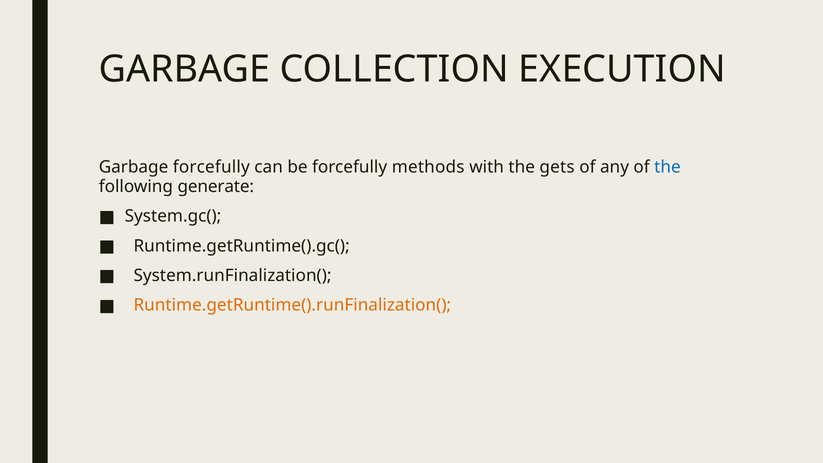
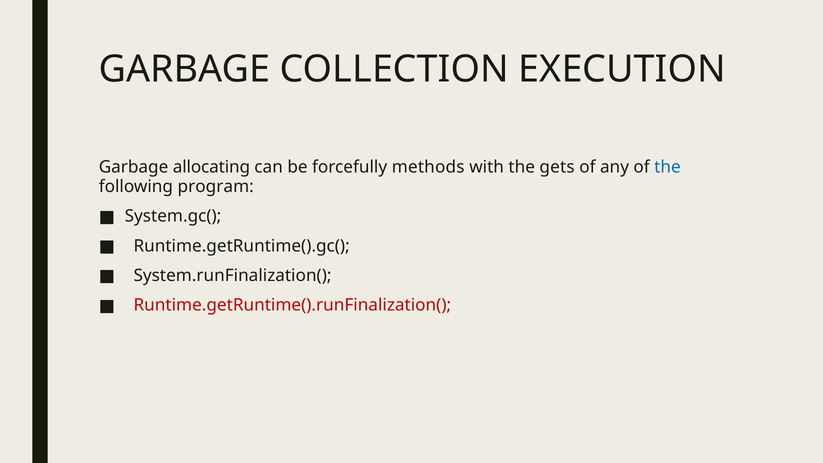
Garbage forcefully: forcefully -> allocating
generate: generate -> program
Runtime.getRuntime().runFinalization( colour: orange -> red
